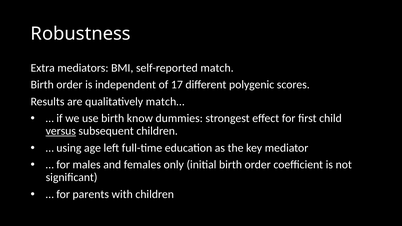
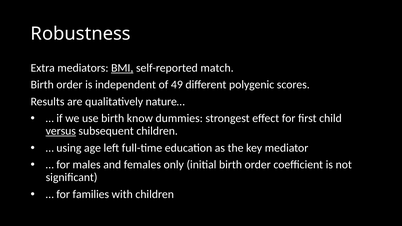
BMI underline: none -> present
17: 17 -> 49
match…: match… -> nature…
parents: parents -> families
